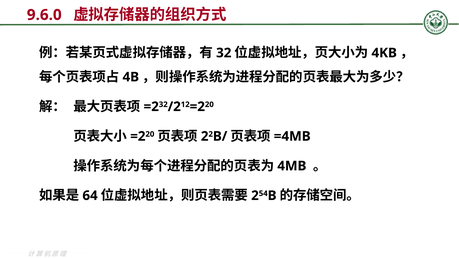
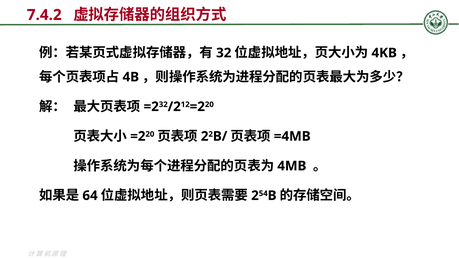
9.6.0: 9.6.0 -> 7.4.2
